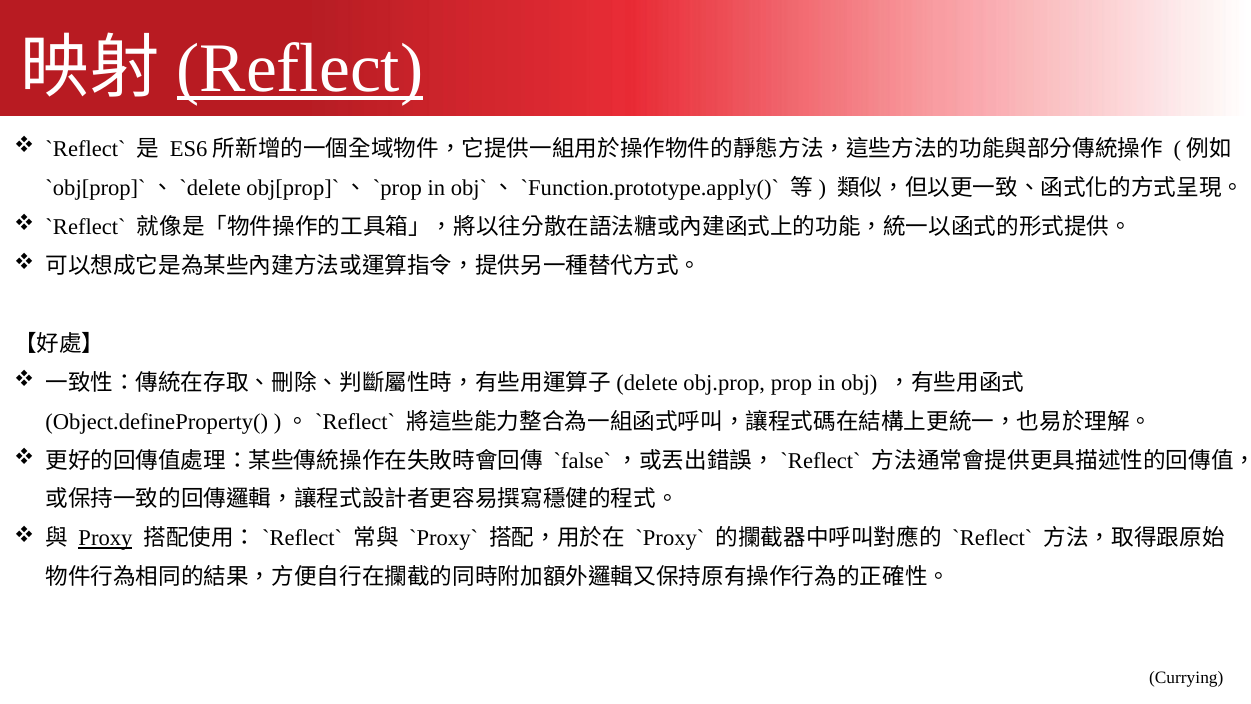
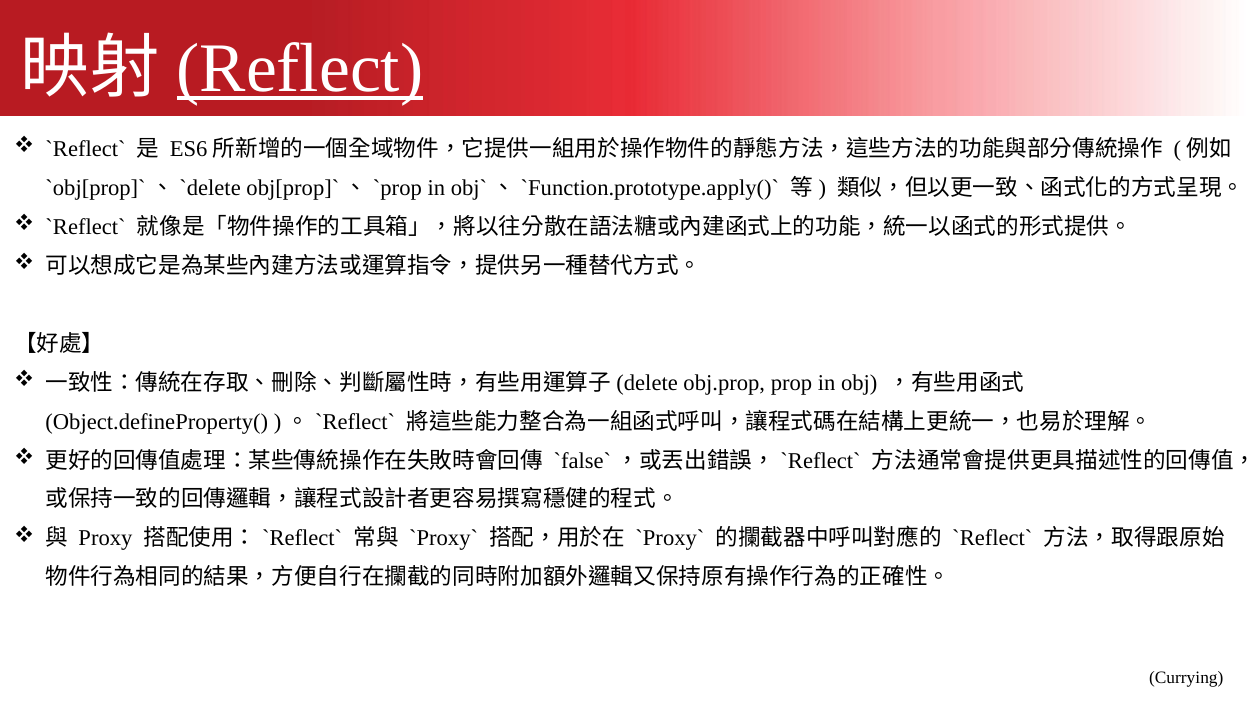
Proxy underline: present -> none
